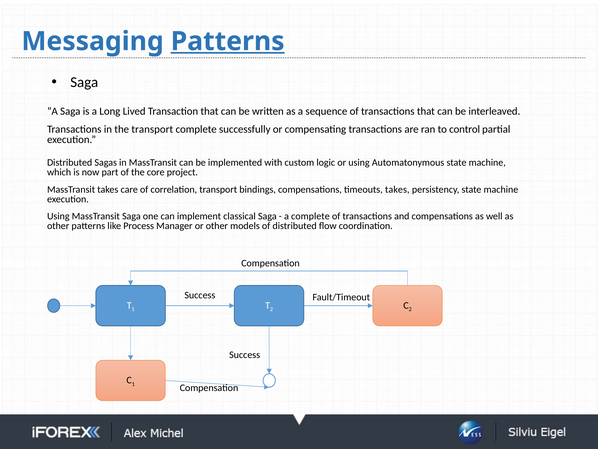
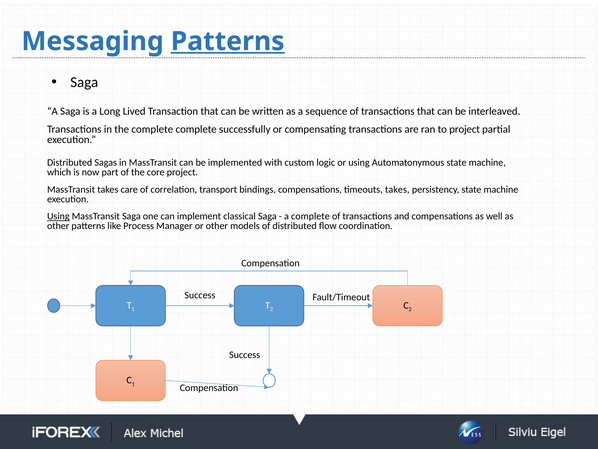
the transport: transport -> complete
to control: control -> project
Using at (58, 216) underline: none -> present
